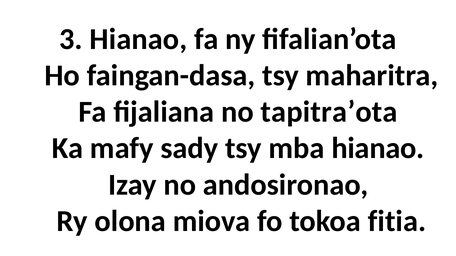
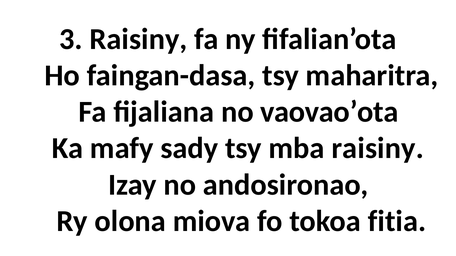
3 Hianao: Hianao -> Raisiny
tapitra’ota: tapitra’ota -> vaovao’ota
mba hianao: hianao -> raisiny
